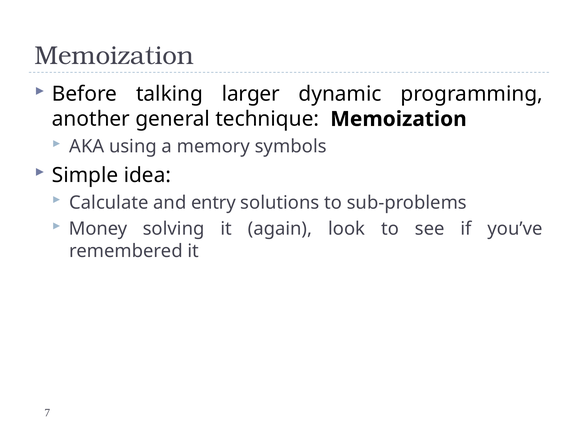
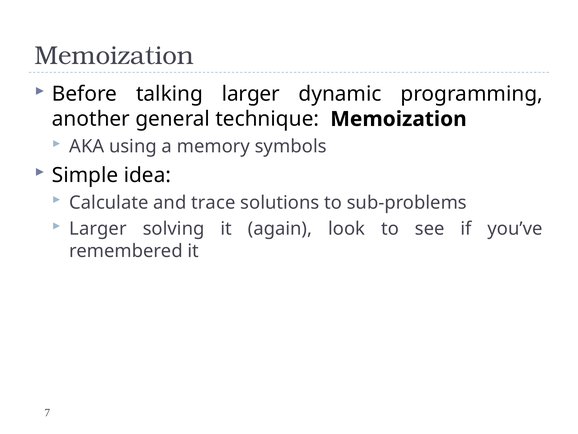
entry: entry -> trace
Money at (98, 229): Money -> Larger
